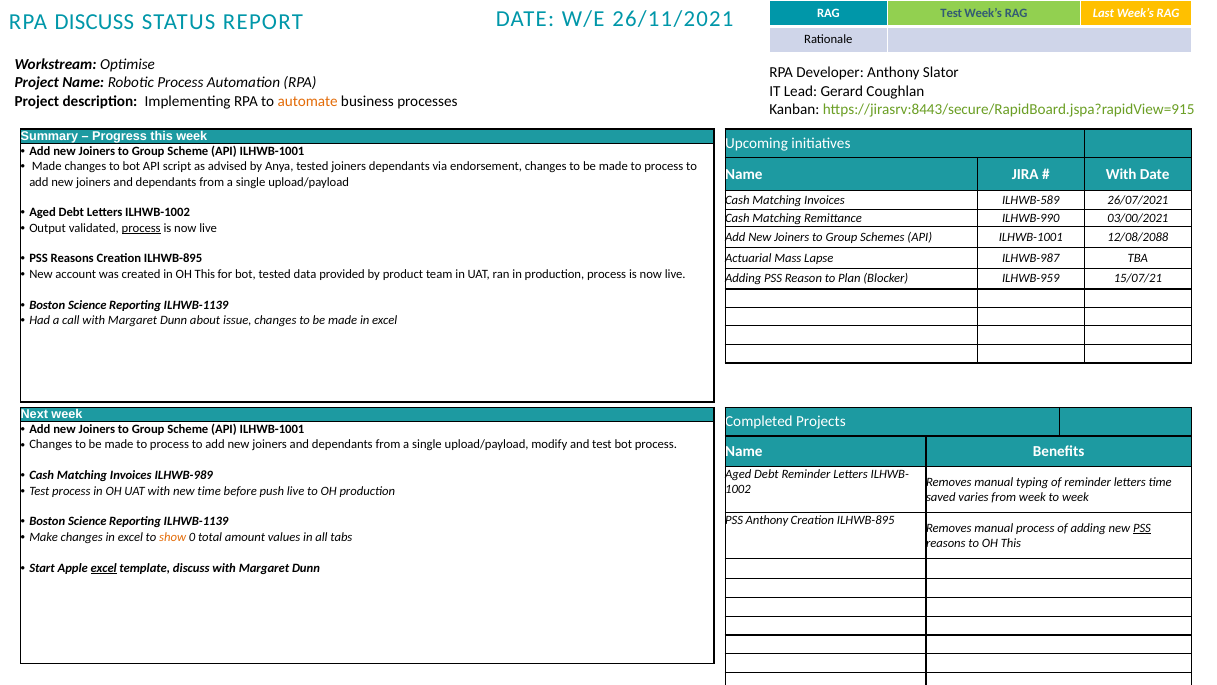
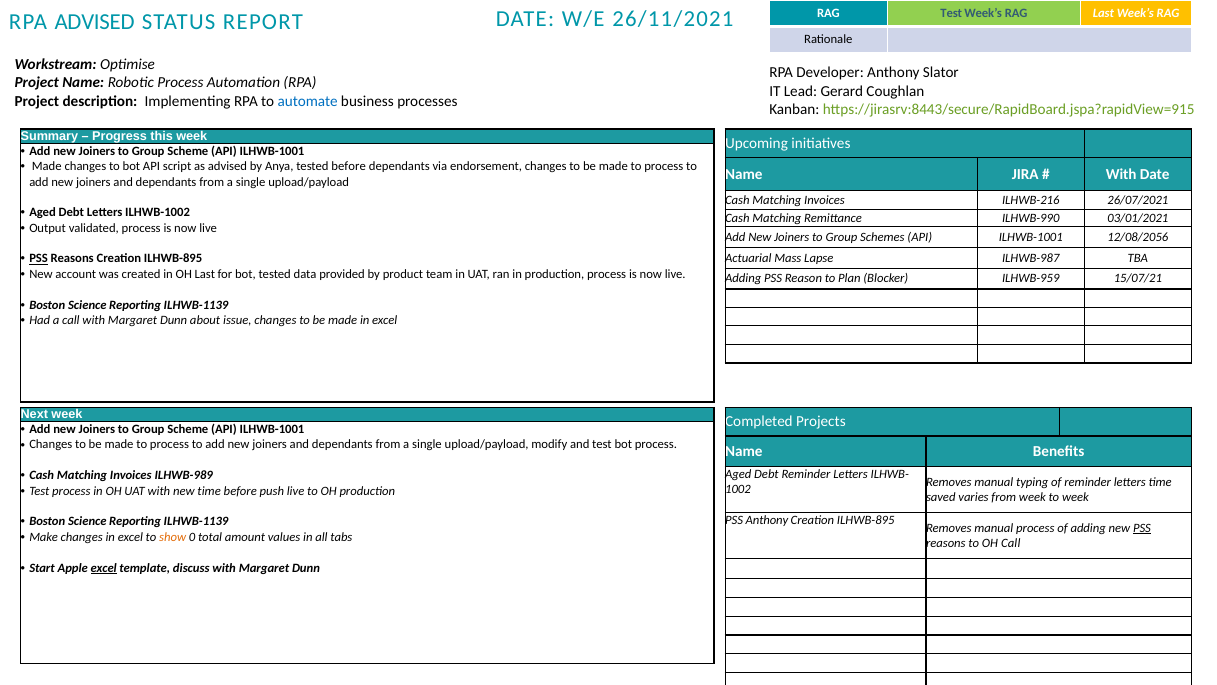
RPA DISCUSS: DISCUSS -> ADVISED
automate colour: orange -> blue
tested joiners: joiners -> before
ILHWB-589: ILHWB-589 -> ILHWB-216
03/00/2021: 03/00/2021 -> 03/01/2021
process at (141, 228) underline: present -> none
12/08/2088: 12/08/2088 -> 12/08/2056
PSS at (39, 259) underline: none -> present
in OH This: This -> Last
to OH This: This -> Call
